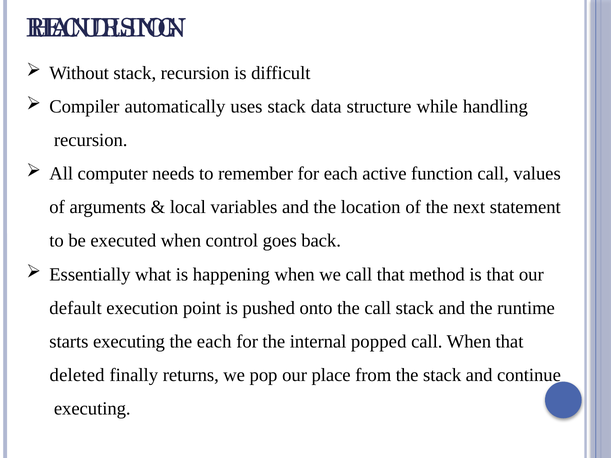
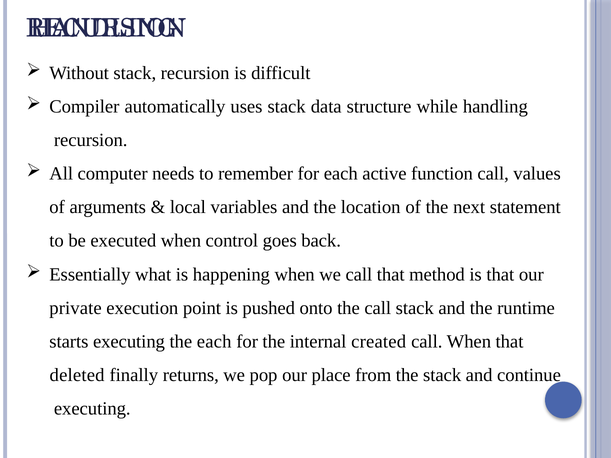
default: default -> private
popped: popped -> created
